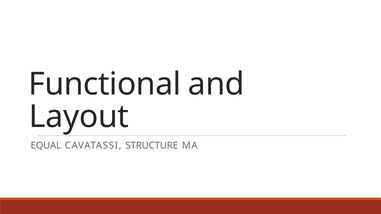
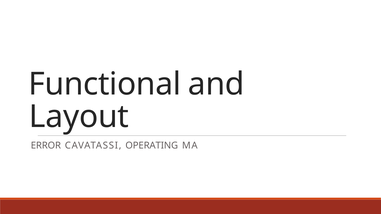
EQUAL: EQUAL -> ERROR
STRUCTURE: STRUCTURE -> OPERATING
